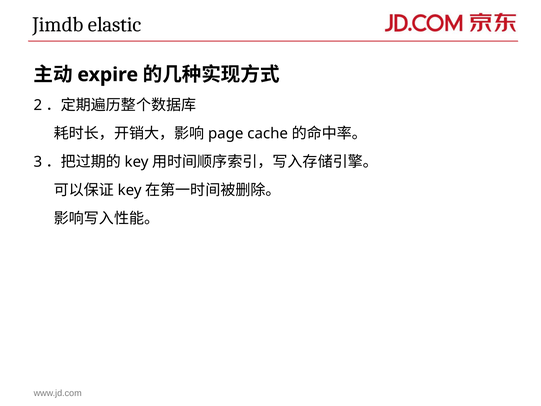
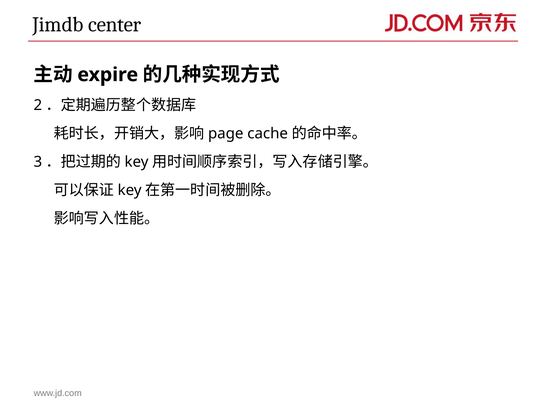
elastic: elastic -> center
